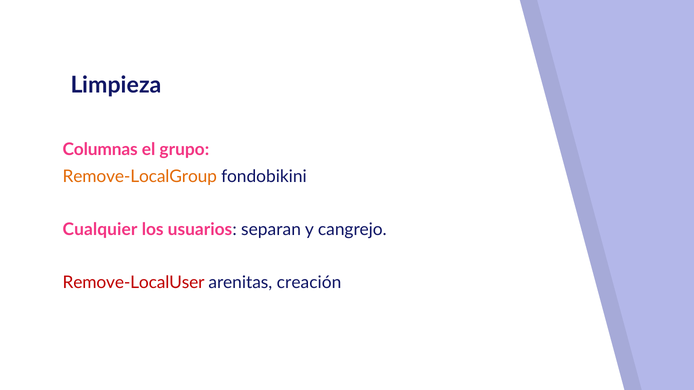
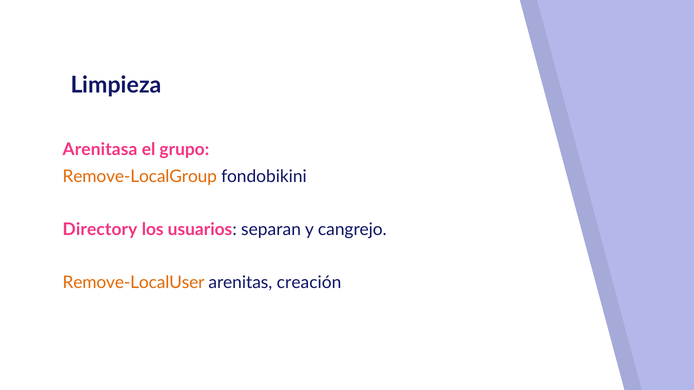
Columnas: Columnas -> Arenitasa
Cualquier: Cualquier -> Directory
Remove-LocalUser colour: red -> orange
